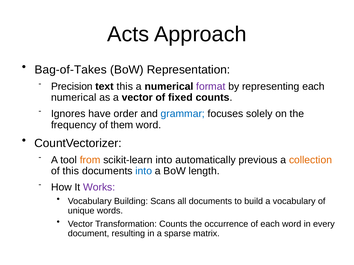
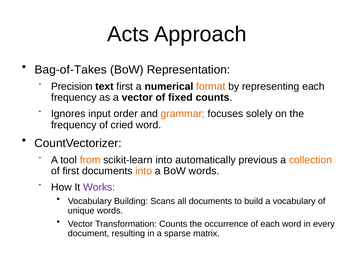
text this: this -> first
format colour: purple -> orange
numerical at (74, 98): numerical -> frequency
have: have -> input
grammar colour: blue -> orange
them: them -> cried
of this: this -> first
into at (144, 171) colour: blue -> orange
BoW length: length -> words
